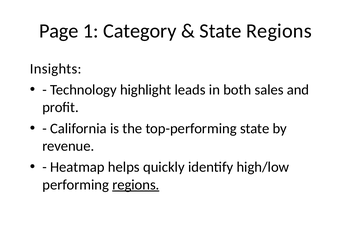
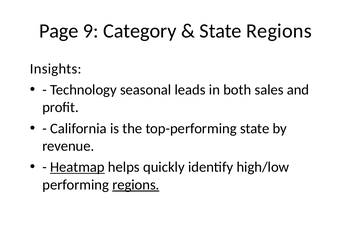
1: 1 -> 9
highlight: highlight -> seasonal
Heatmap underline: none -> present
